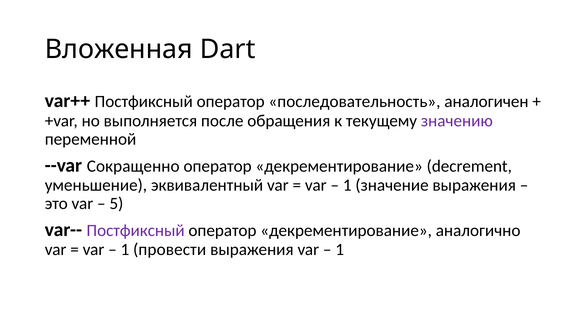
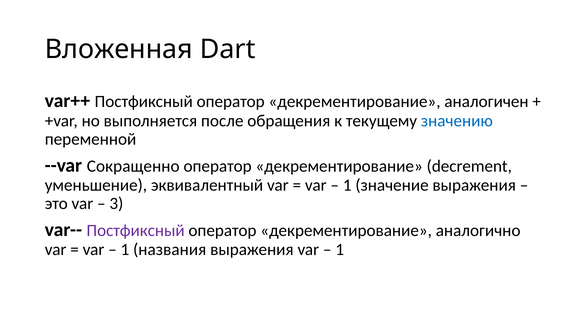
var++ Постфиксный оператор последовательность: последовательность -> декрементирование
значению colour: purple -> blue
5: 5 -> 3
провести: провести -> названия
